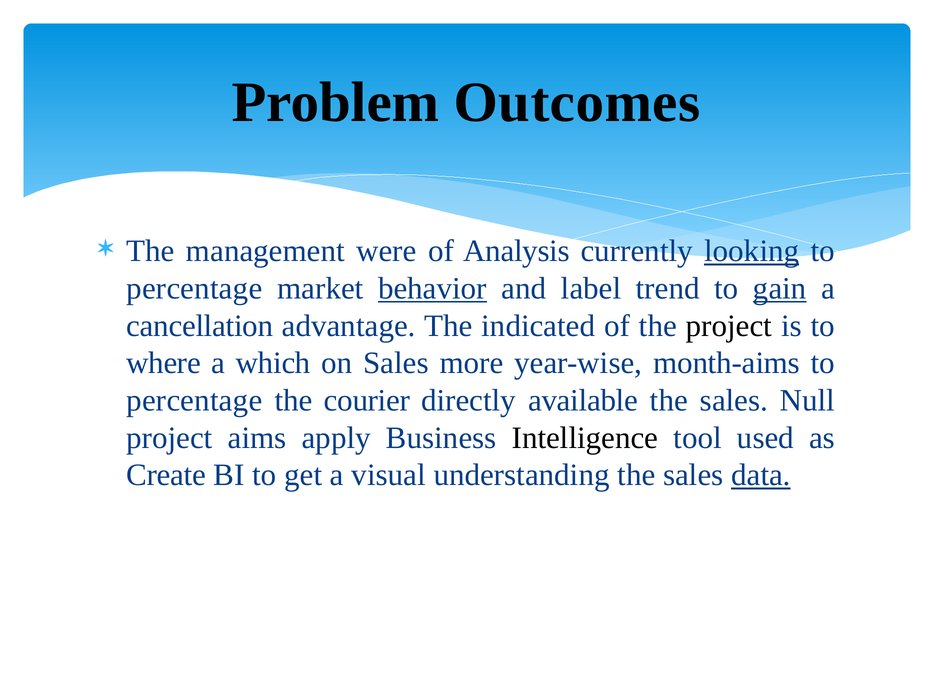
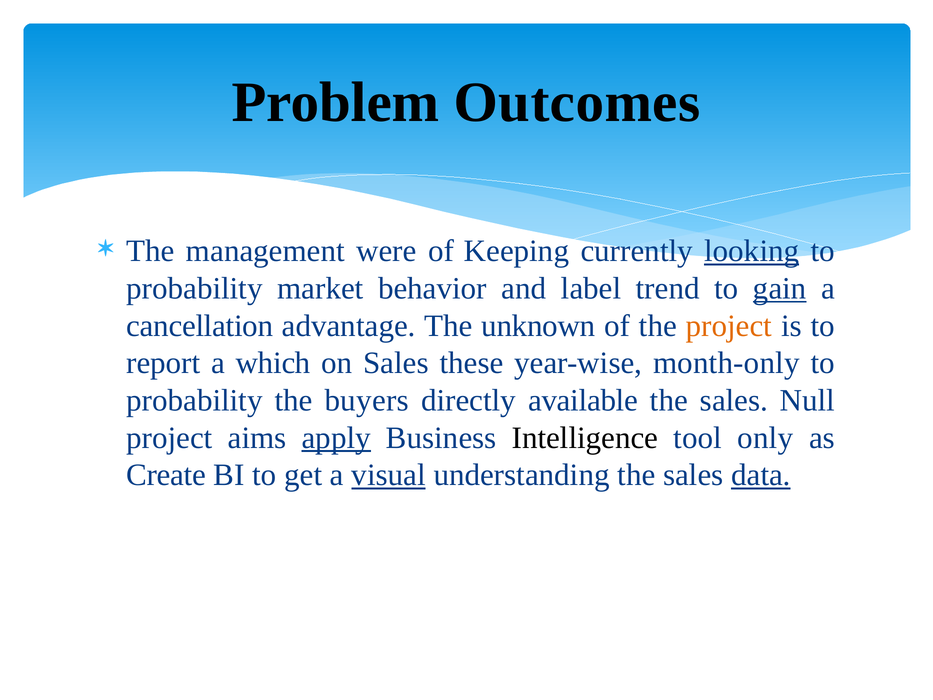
Analysis: Analysis -> Keeping
percentage at (194, 288): percentage -> probability
behavior underline: present -> none
indicated: indicated -> unknown
project at (729, 326) colour: black -> orange
where: where -> report
more: more -> these
month-aims: month-aims -> month-only
percentage at (194, 400): percentage -> probability
courier: courier -> buyers
apply underline: none -> present
used: used -> only
visual underline: none -> present
